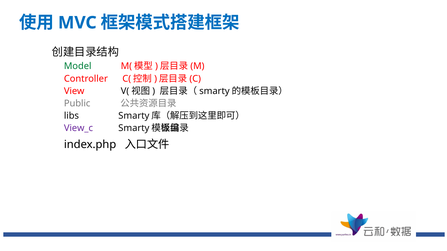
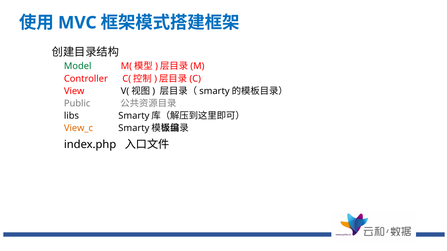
View_c colour: purple -> orange
